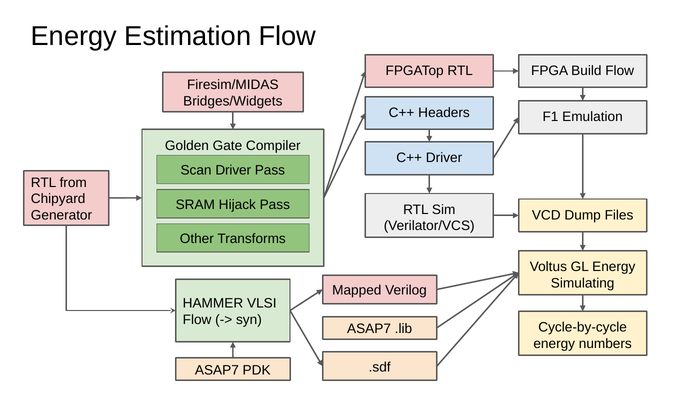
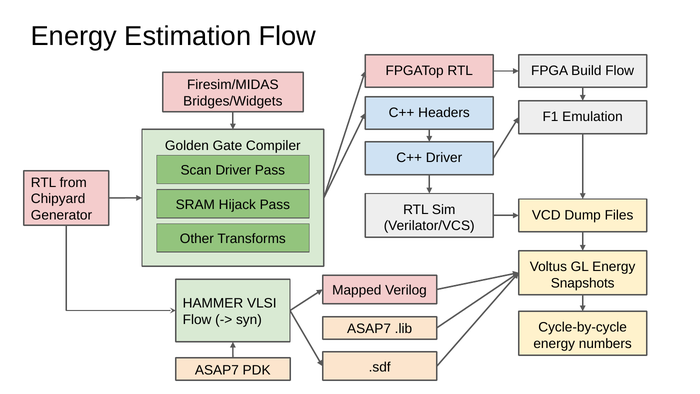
Simulating: Simulating -> Snapshots
